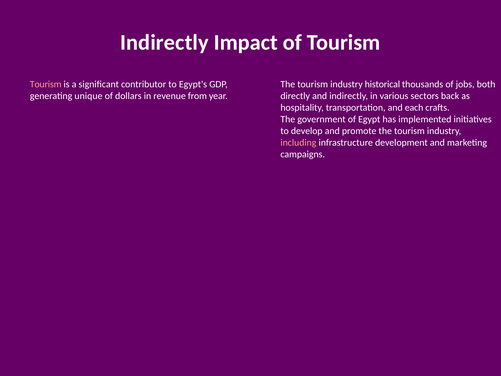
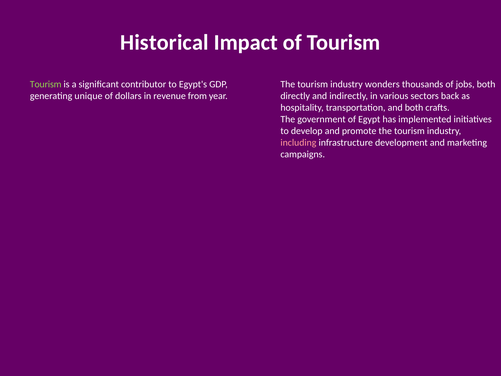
Indirectly at (164, 42): Indirectly -> Historical
Tourism at (46, 84) colour: pink -> light green
historical: historical -> wonders
and each: each -> both
